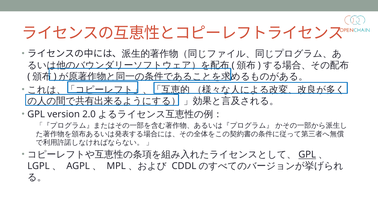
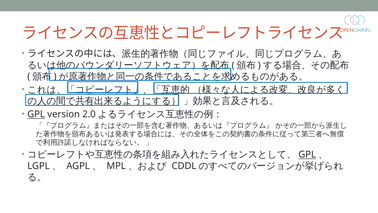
GPL at (36, 114) underline: none -> present
